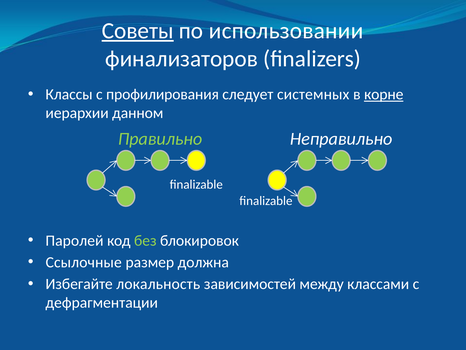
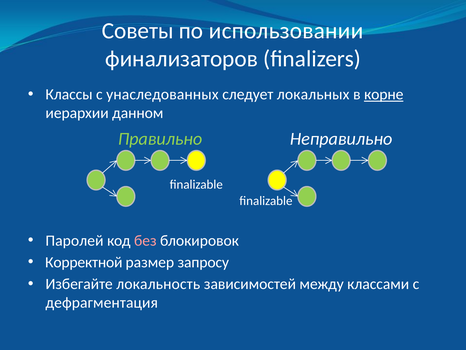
Советы underline: present -> none
профилирования: профилирования -> унаследованных
системных: системных -> локальных
без colour: light green -> pink
Ссылочные: Ссылочные -> Корректной
должна: должна -> запросу
дефрагментации: дефрагментации -> дефрагментация
